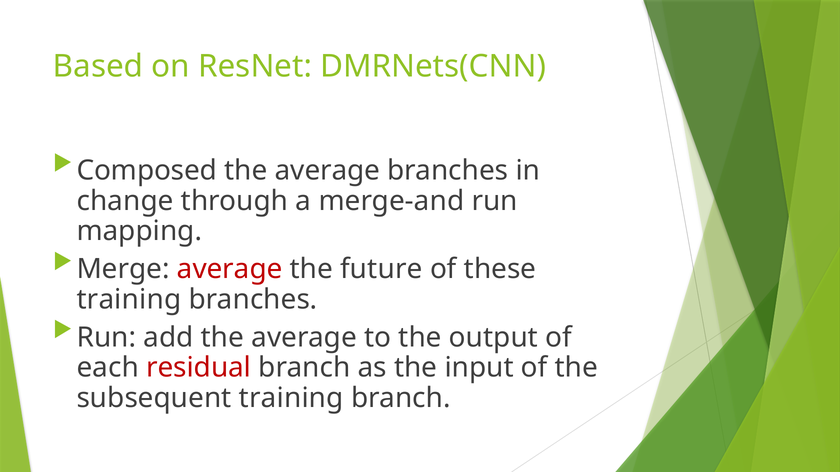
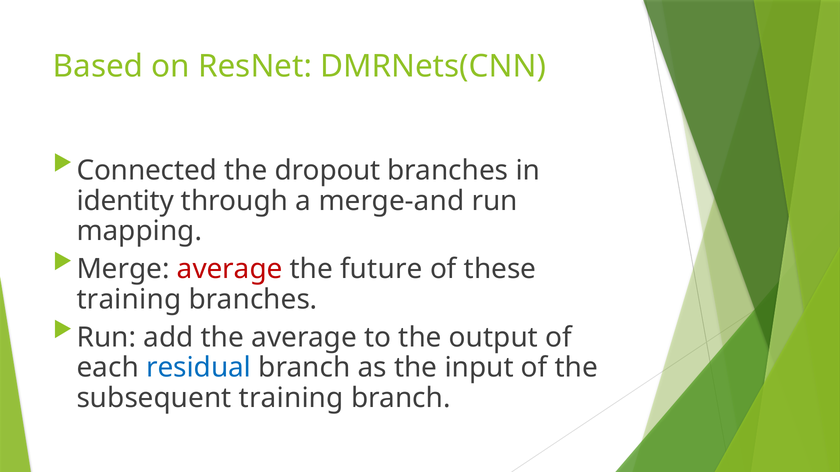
Composed: Composed -> Connected
average at (327, 171): average -> dropout
change: change -> identity
residual colour: red -> blue
